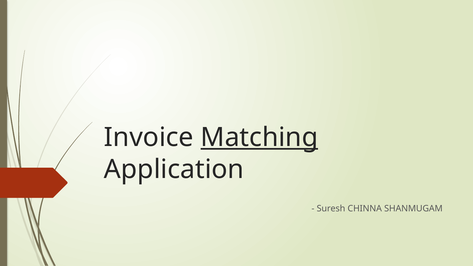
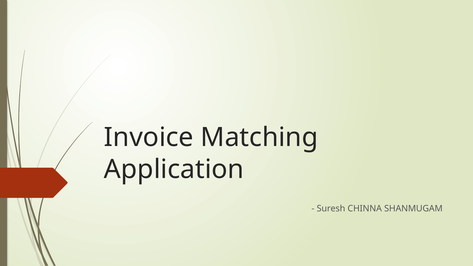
Matching underline: present -> none
